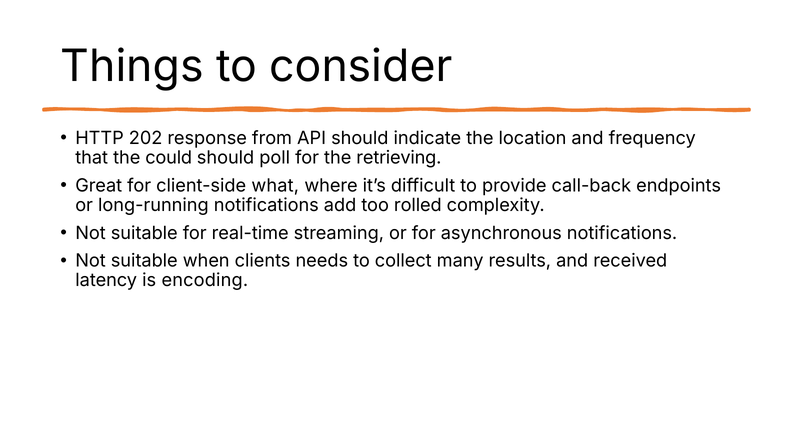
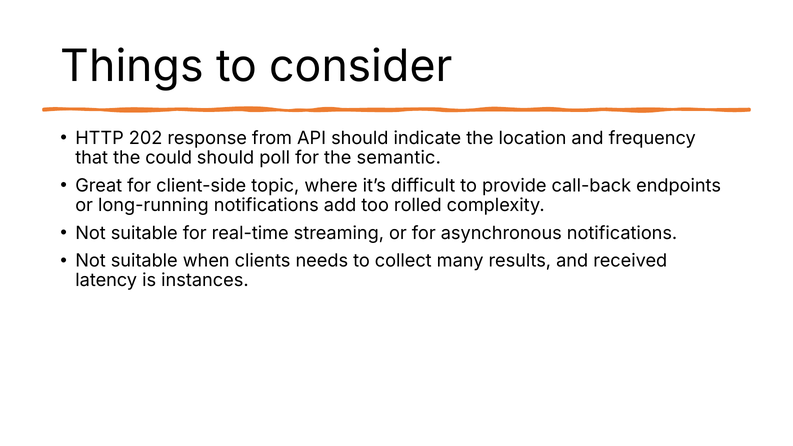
retrieving: retrieving -> semantic
what: what -> topic
encoding: encoding -> instances
